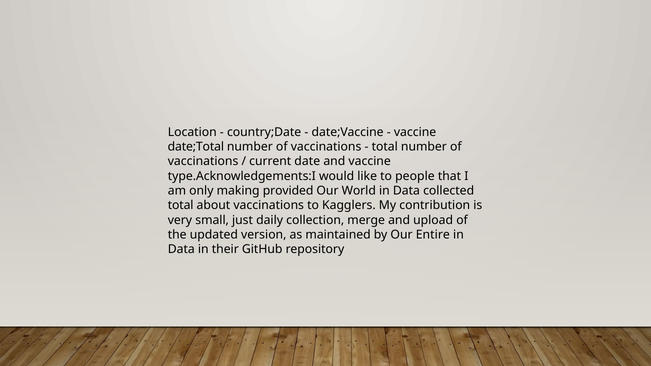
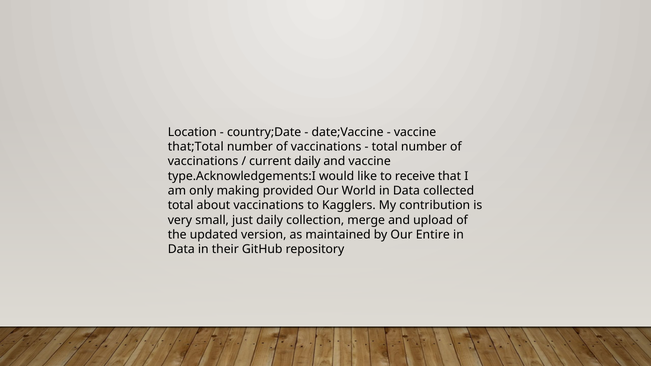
date;Total: date;Total -> that;Total
current date: date -> daily
people: people -> receive
